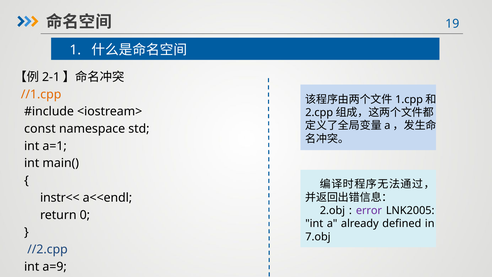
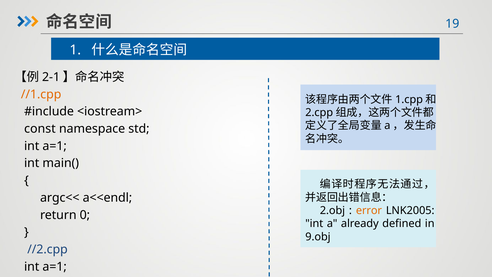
instr<<: instr<< -> argc<<
error colour: purple -> orange
7.obj: 7.obj -> 9.obj
a=9 at (55, 266): a=9 -> a=1
